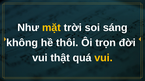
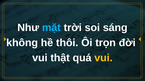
mặt colour: yellow -> light blue
